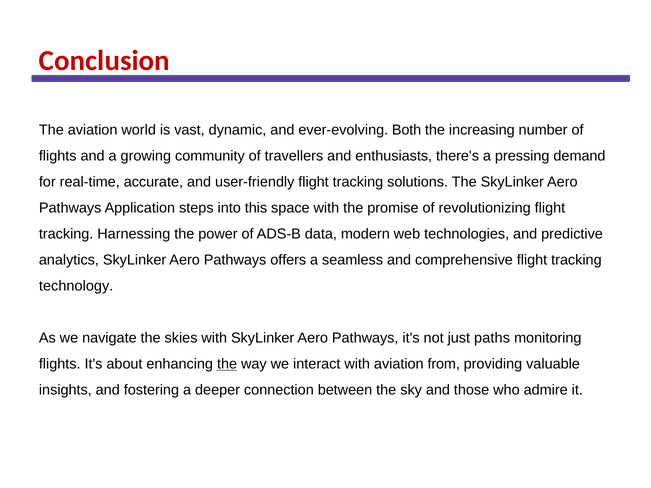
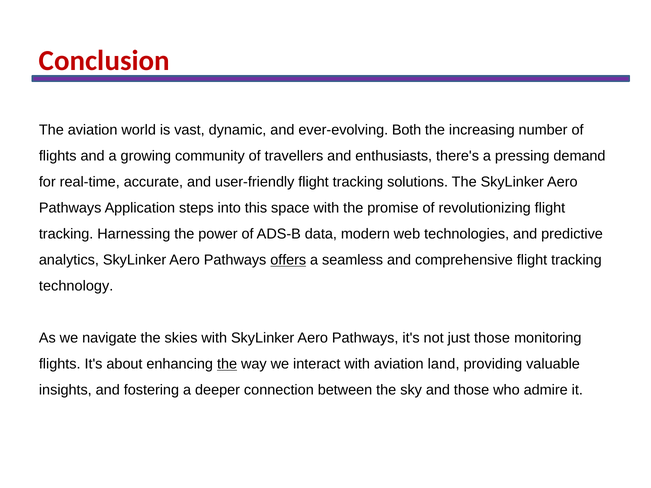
offers underline: none -> present
just paths: paths -> those
from: from -> land
